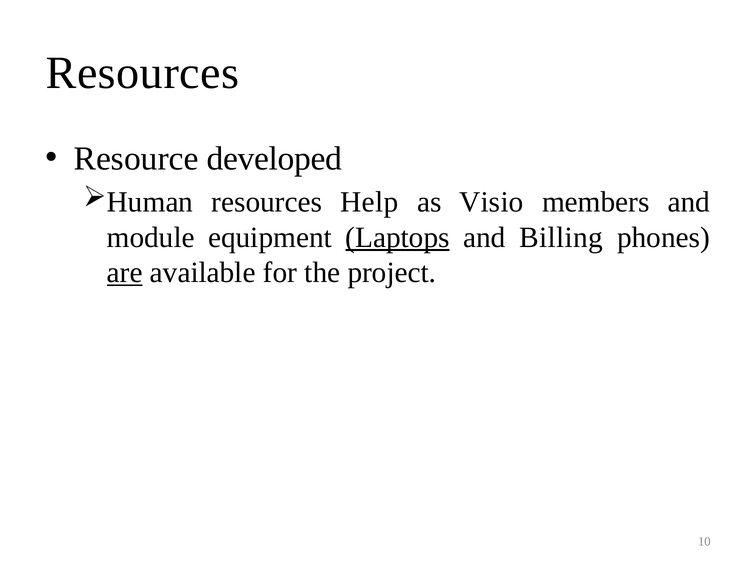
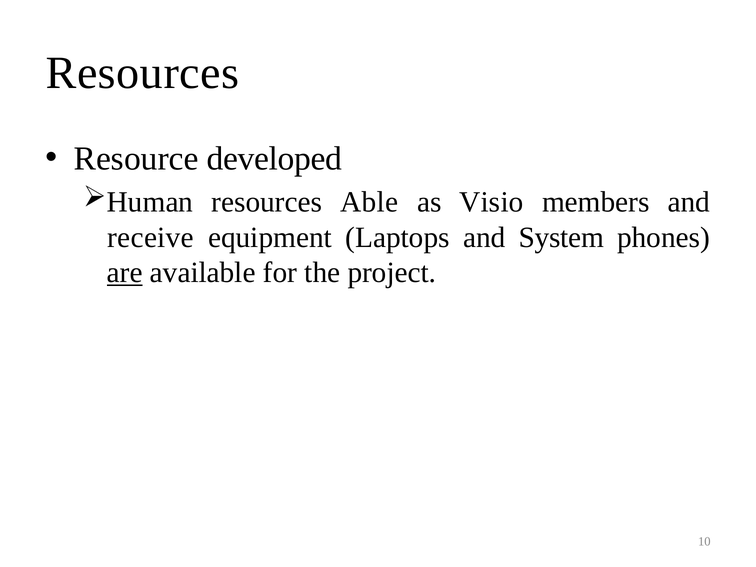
Help: Help -> Able
module: module -> receive
Laptops underline: present -> none
Billing: Billing -> System
